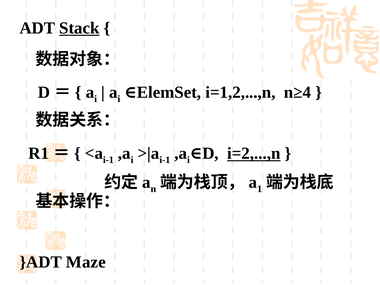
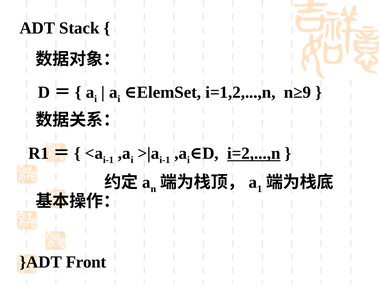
Stack underline: present -> none
n≥4: n≥4 -> n≥9
Maze: Maze -> Front
